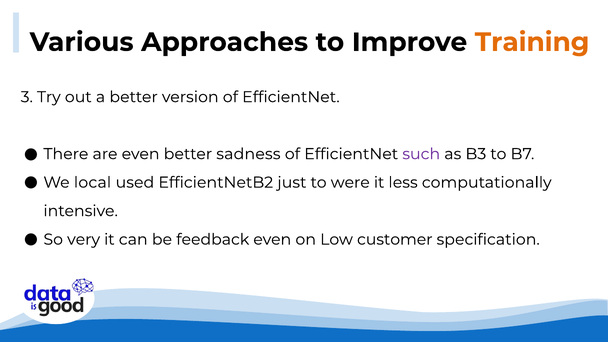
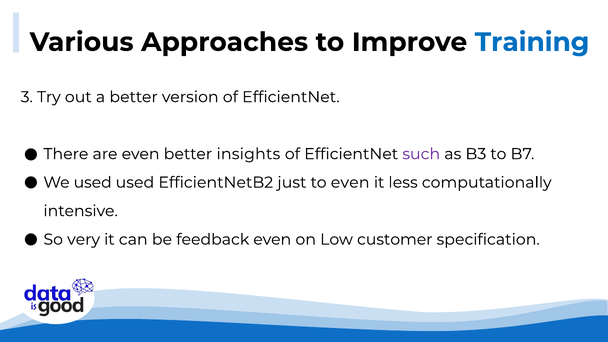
Training colour: orange -> blue
sadness: sadness -> insights
We local: local -> used
to were: were -> even
